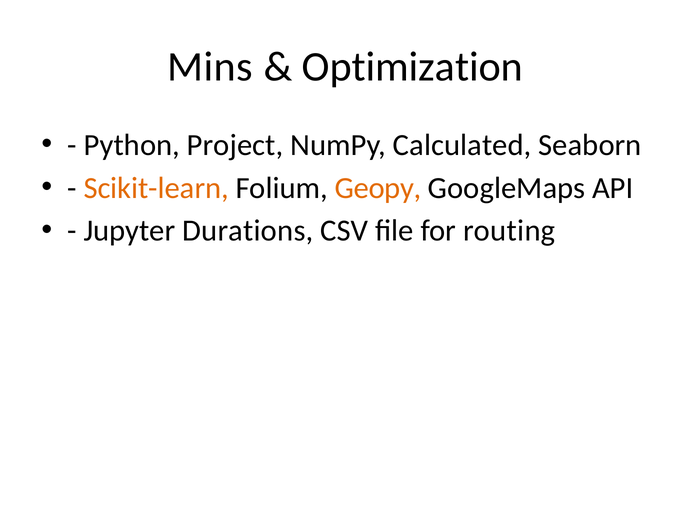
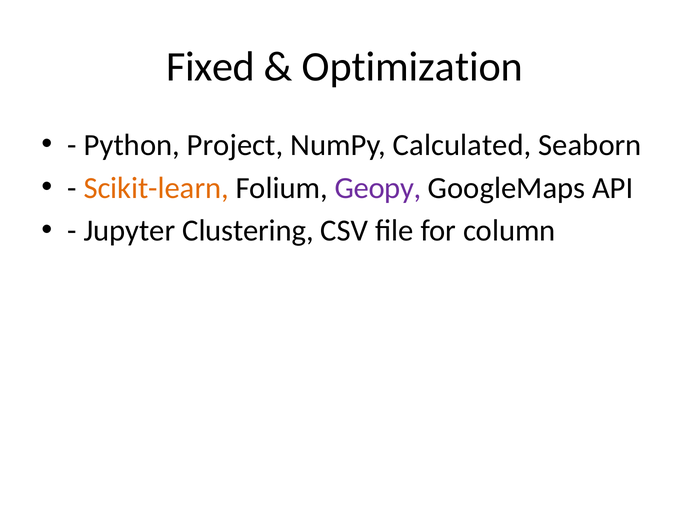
Mins: Mins -> Fixed
Geopy colour: orange -> purple
Durations: Durations -> Clustering
routing: routing -> column
